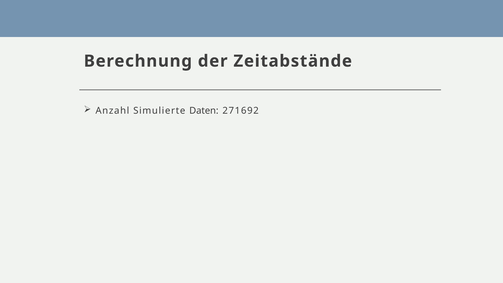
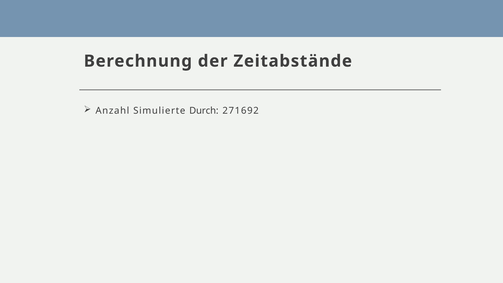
Daten: Daten -> Durch
